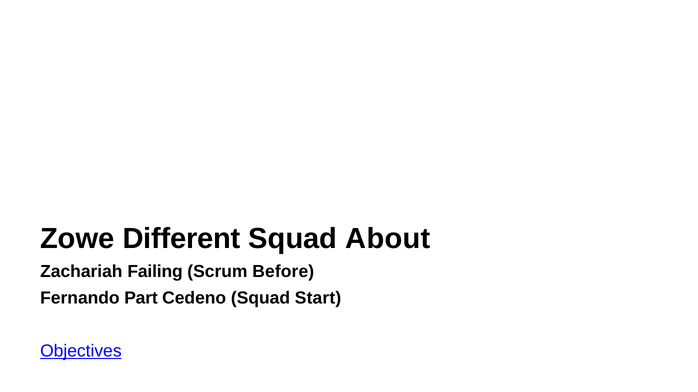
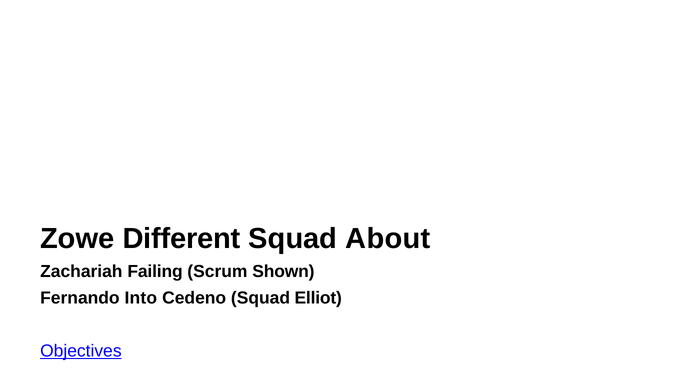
Before: Before -> Shown
Part: Part -> Into
Start: Start -> Elliot
